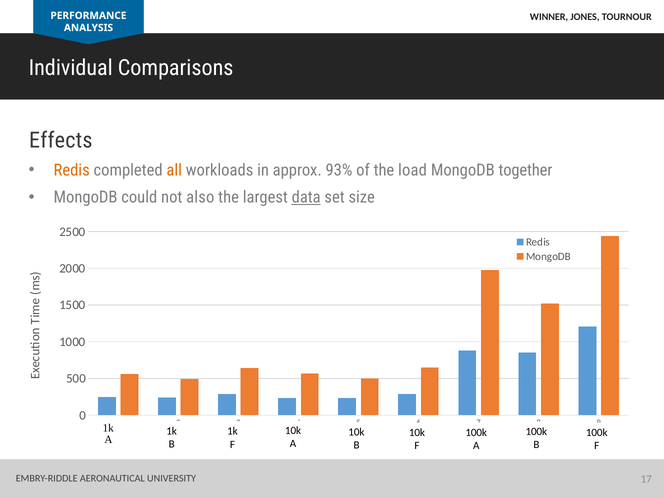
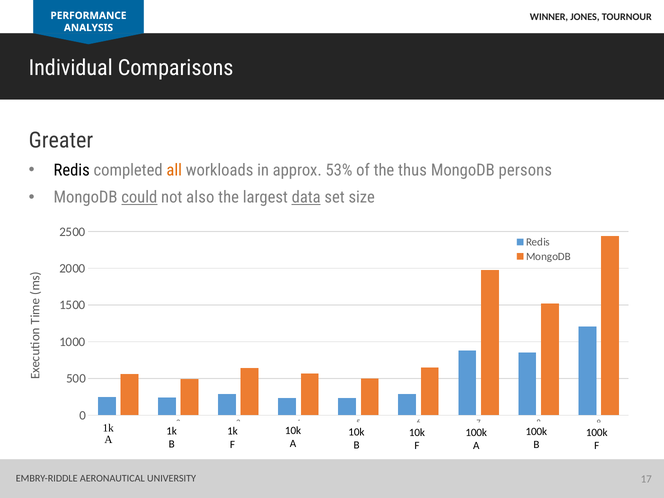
Effects: Effects -> Greater
Redis at (72, 170) colour: orange -> black
93%: 93% -> 53%
load: load -> thus
together: together -> persons
could underline: none -> present
